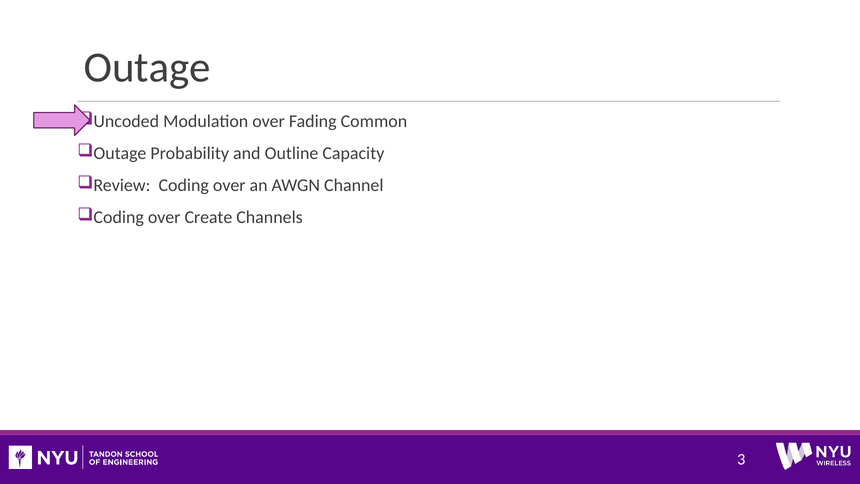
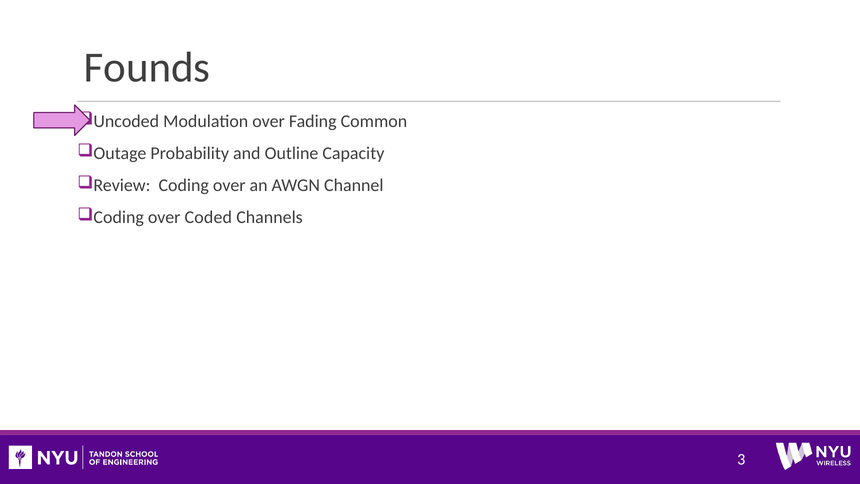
Outage at (147, 67): Outage -> Founds
Create: Create -> Coded
